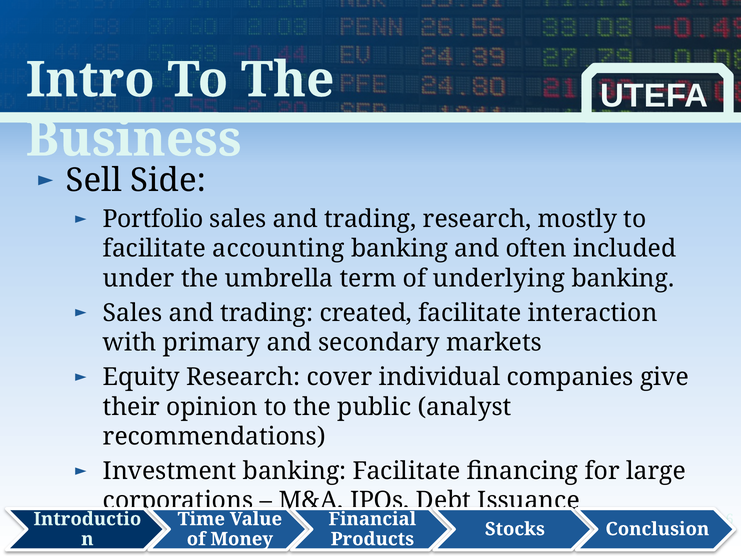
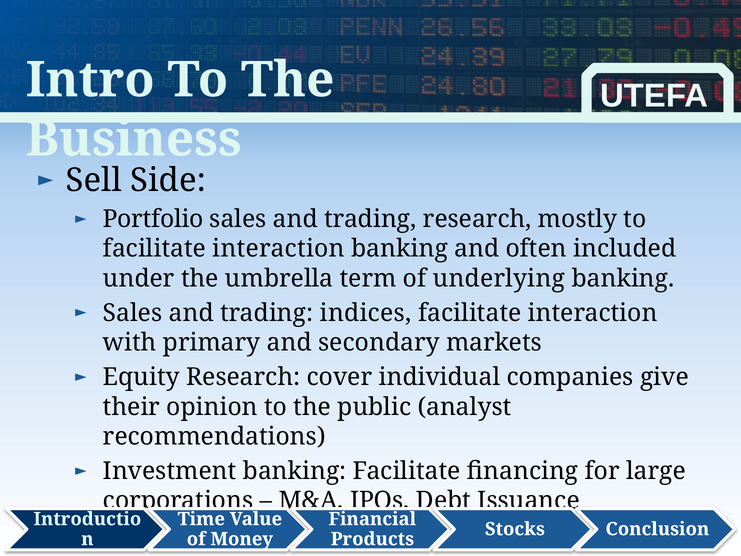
accounting at (279, 249): accounting -> interaction
created: created -> indices
